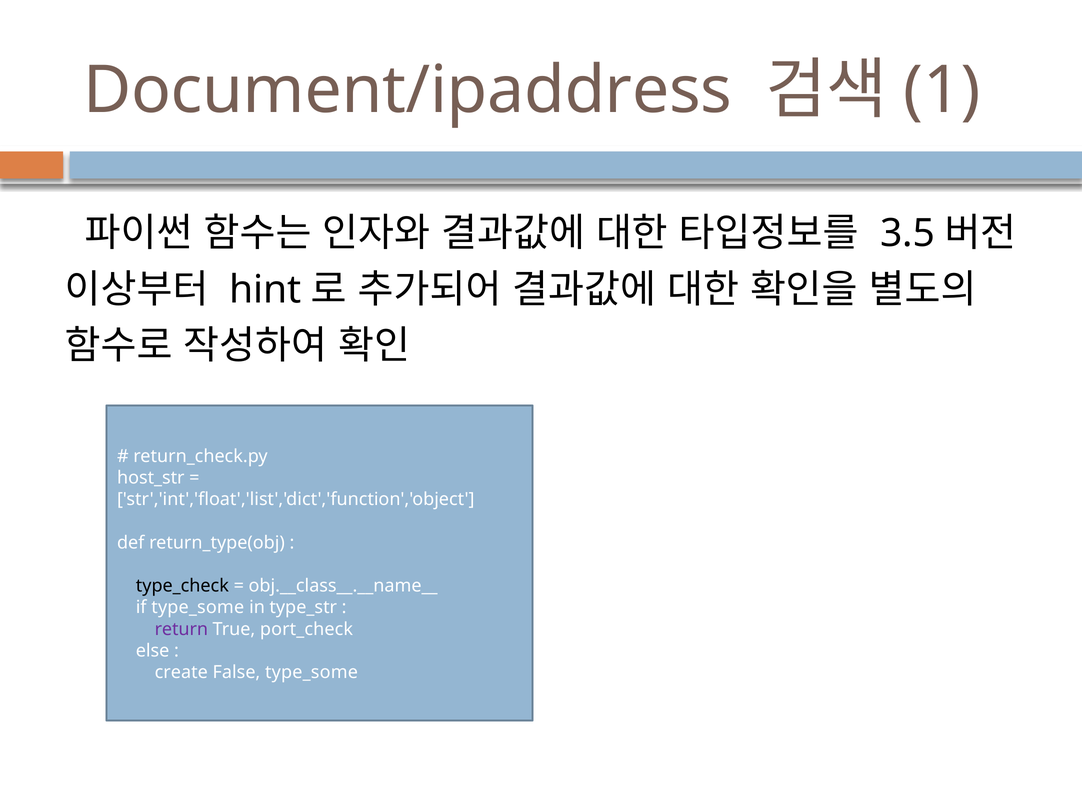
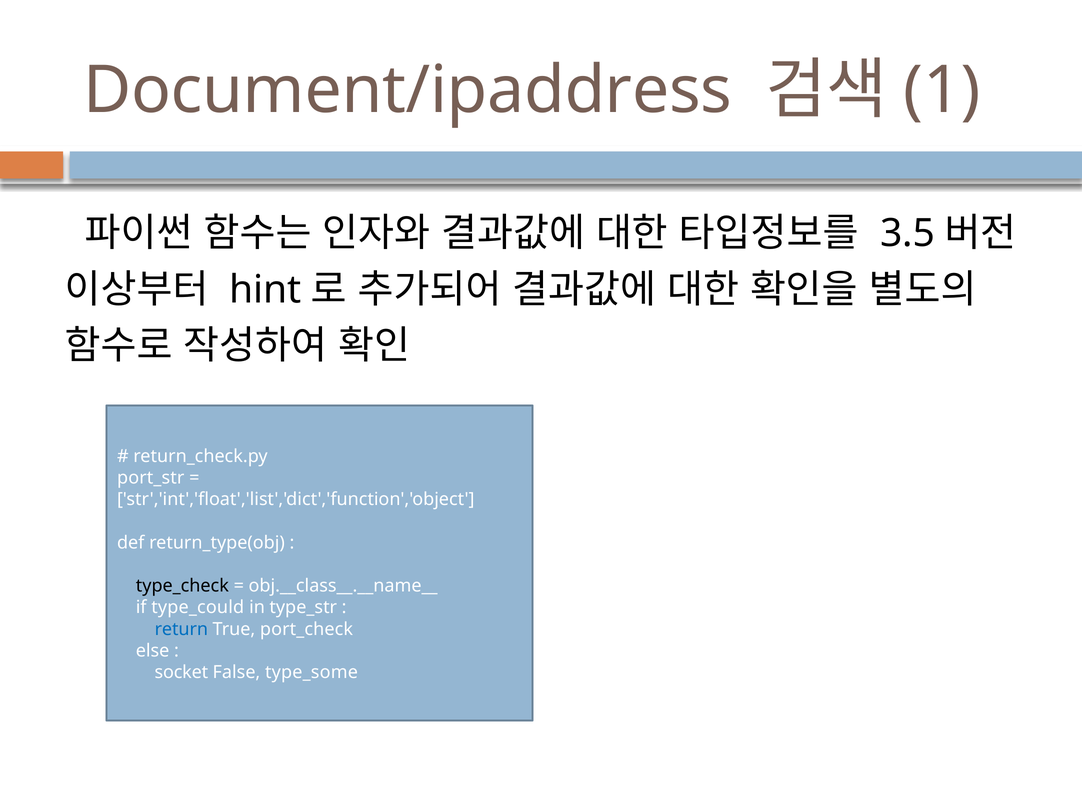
host_str: host_str -> port_str
if type_some: type_some -> type_could
return colour: purple -> blue
create: create -> socket
